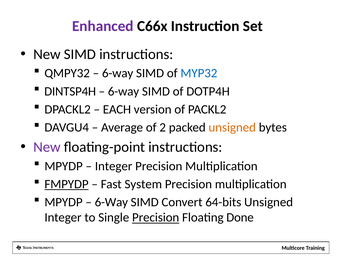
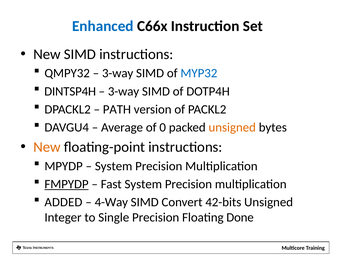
Enhanced colour: purple -> blue
6-way at (118, 73): 6-way -> 3-way
6-way at (124, 91): 6-way -> 3-way
EACH: EACH -> PATH
2: 2 -> 0
New at (47, 147) colour: purple -> orange
Integer at (114, 166): Integer -> System
MPYDP at (64, 203): MPYDP -> ADDED
6-Way at (111, 203): 6-Way -> 4-Way
64-bits: 64-bits -> 42-bits
Precision at (156, 218) underline: present -> none
